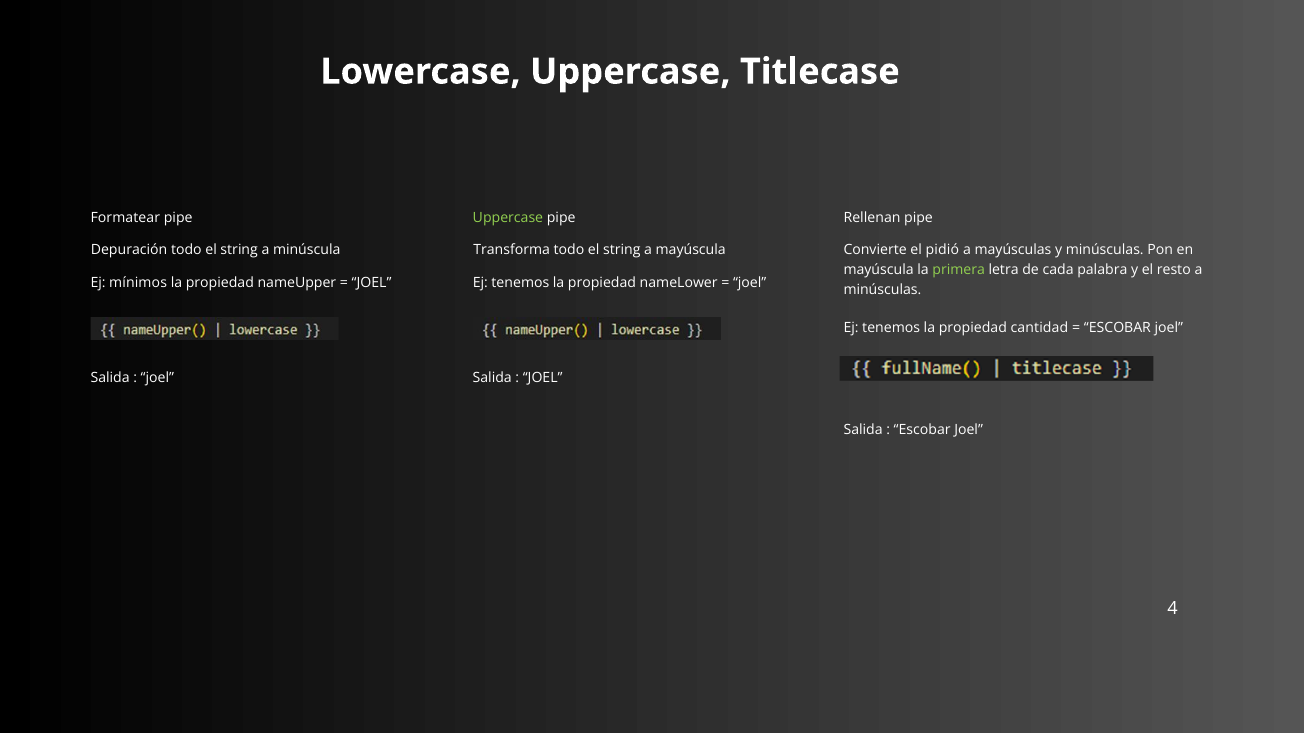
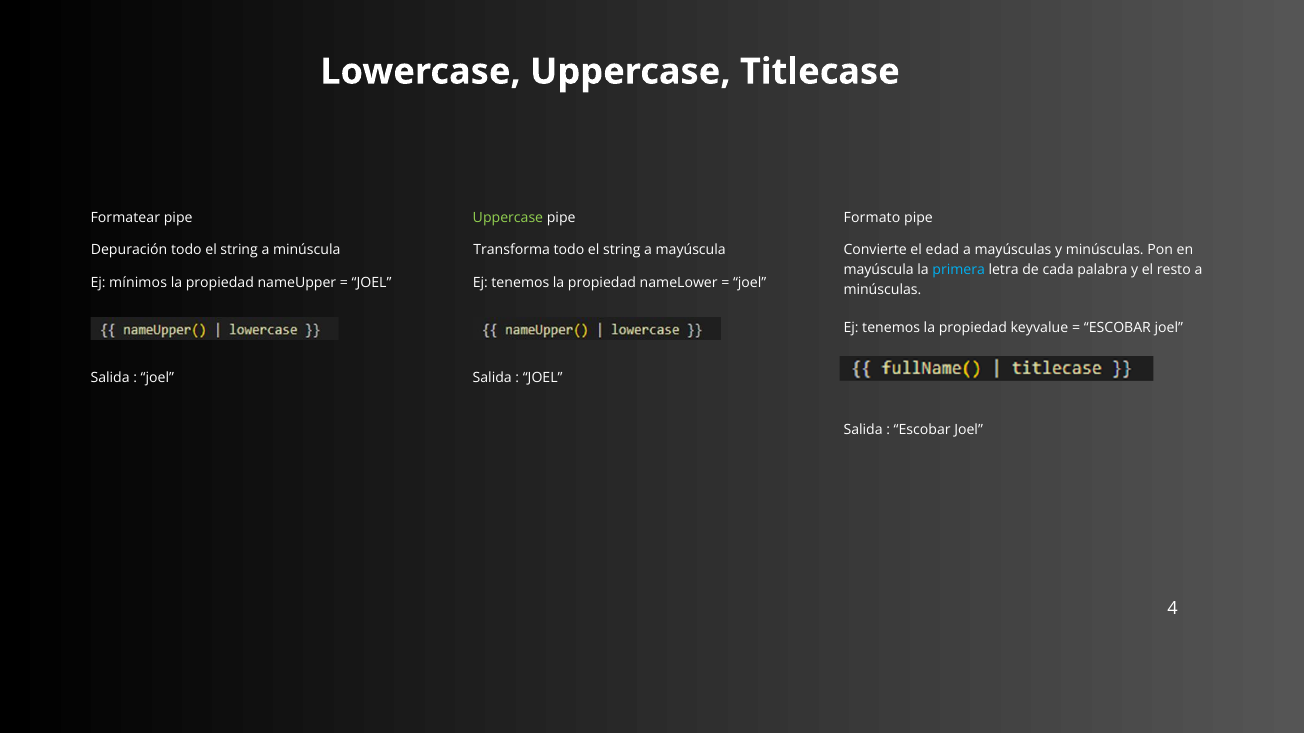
Rellenan: Rellenan -> Formato
pidió: pidió -> edad
primera colour: light green -> light blue
cantidad: cantidad -> keyvalue
